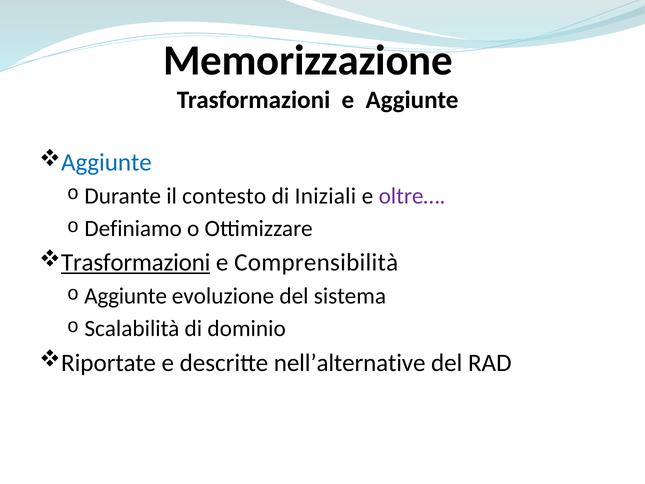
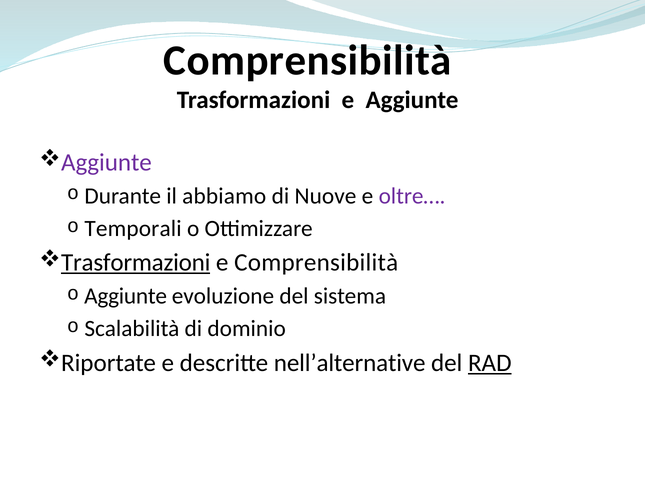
Memorizzazione at (308, 60): Memorizzazione -> Comprensibilità
Aggiunte at (106, 162) colour: blue -> purple
contesto: contesto -> abbiamo
Iniziali: Iniziali -> Nuove
Definiamo: Definiamo -> Temporali
RAD underline: none -> present
